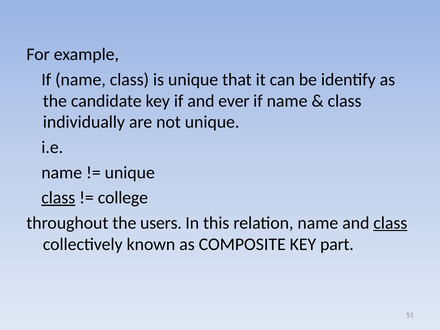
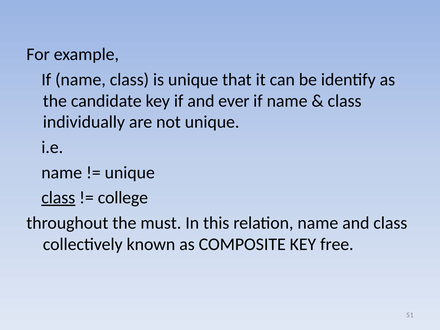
users: users -> must
class at (390, 223) underline: present -> none
part: part -> free
